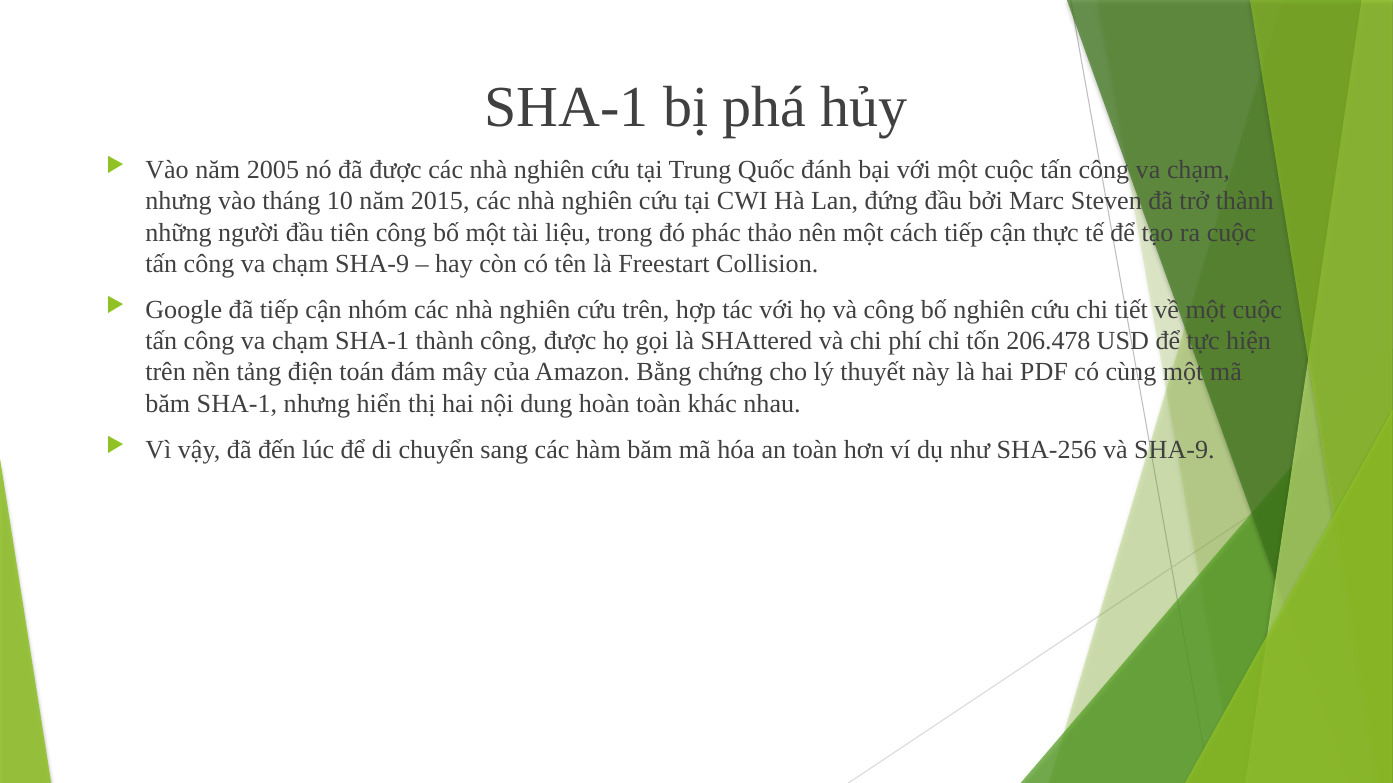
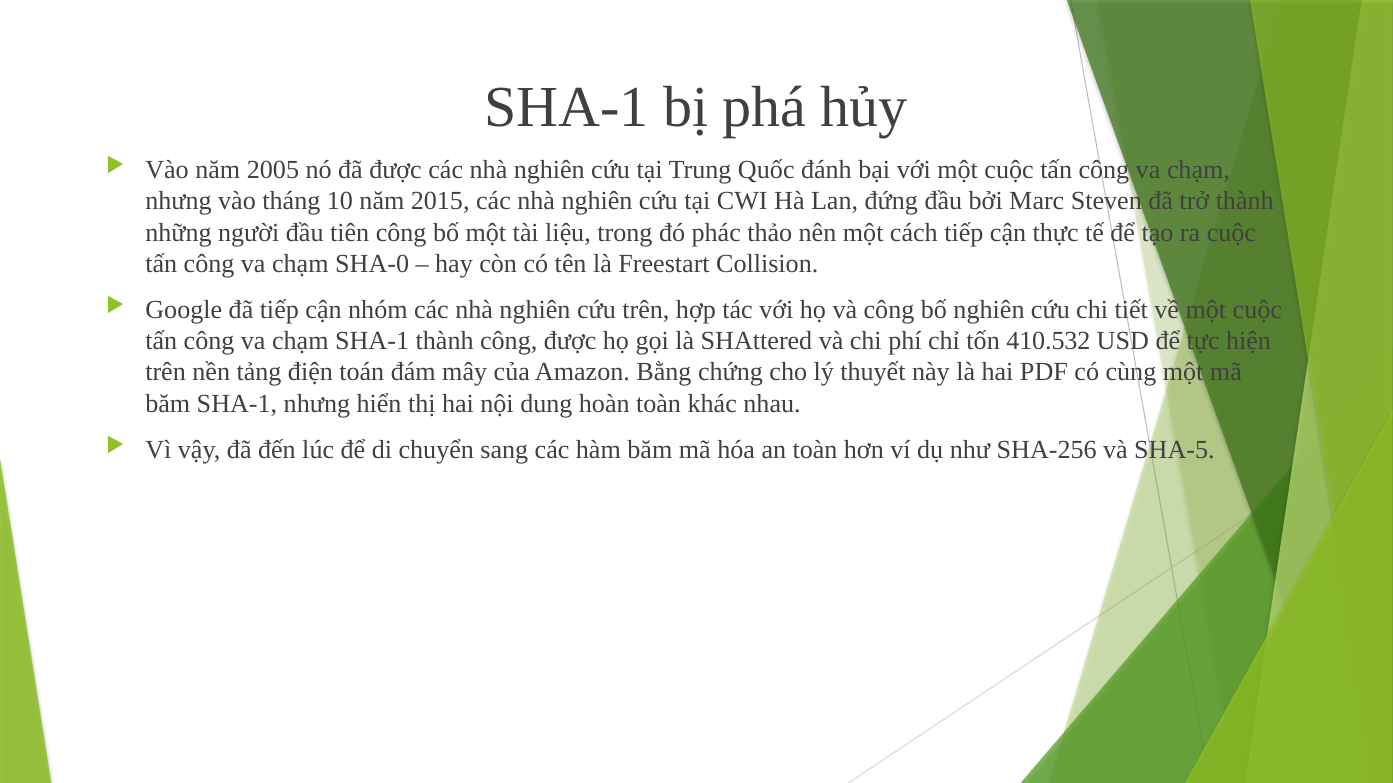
chạm SHA-9: SHA-9 -> SHA-0
206.478: 206.478 -> 410.532
và SHA-9: SHA-9 -> SHA-5
